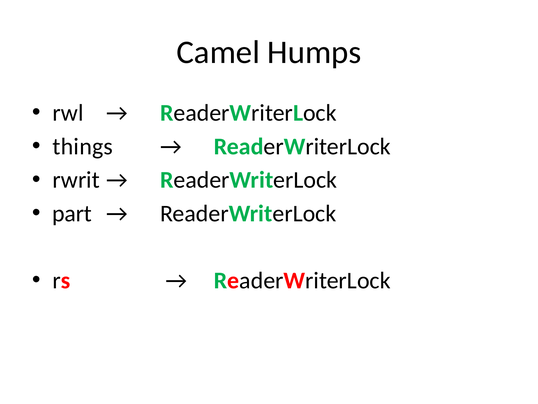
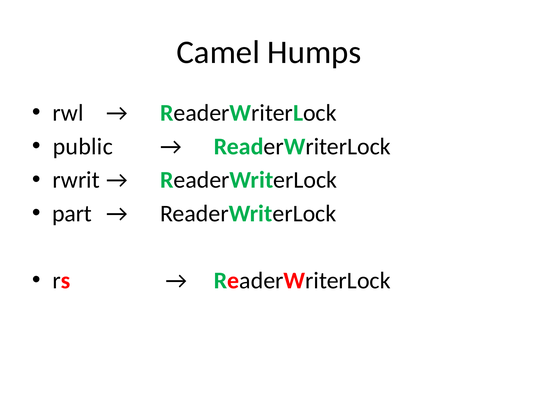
things: things -> public
